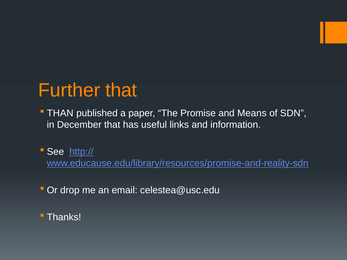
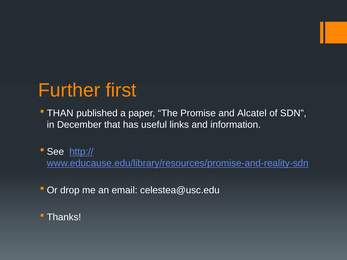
Further that: that -> first
Means: Means -> Alcatel
